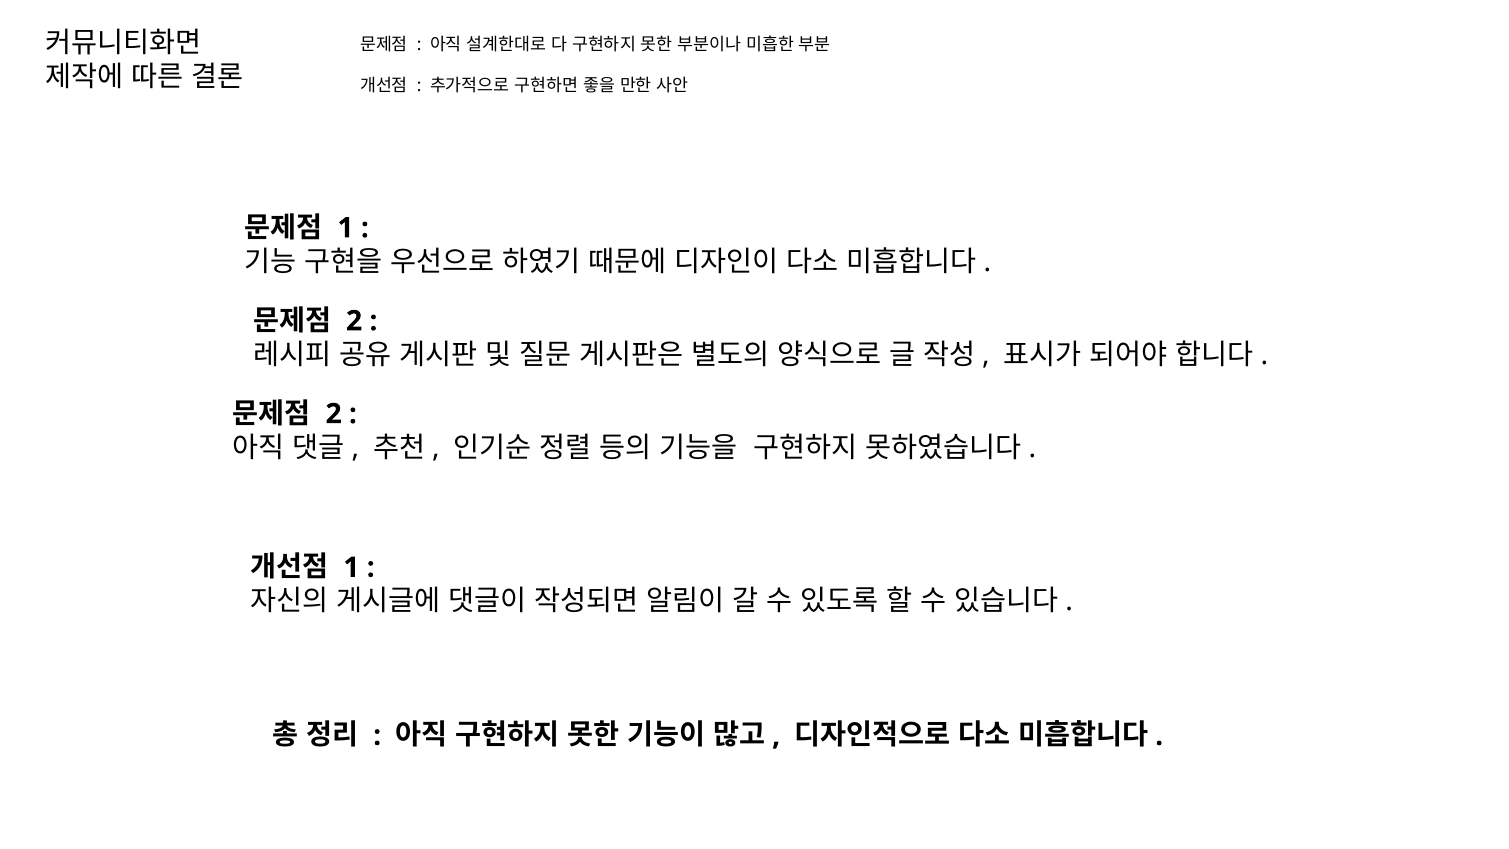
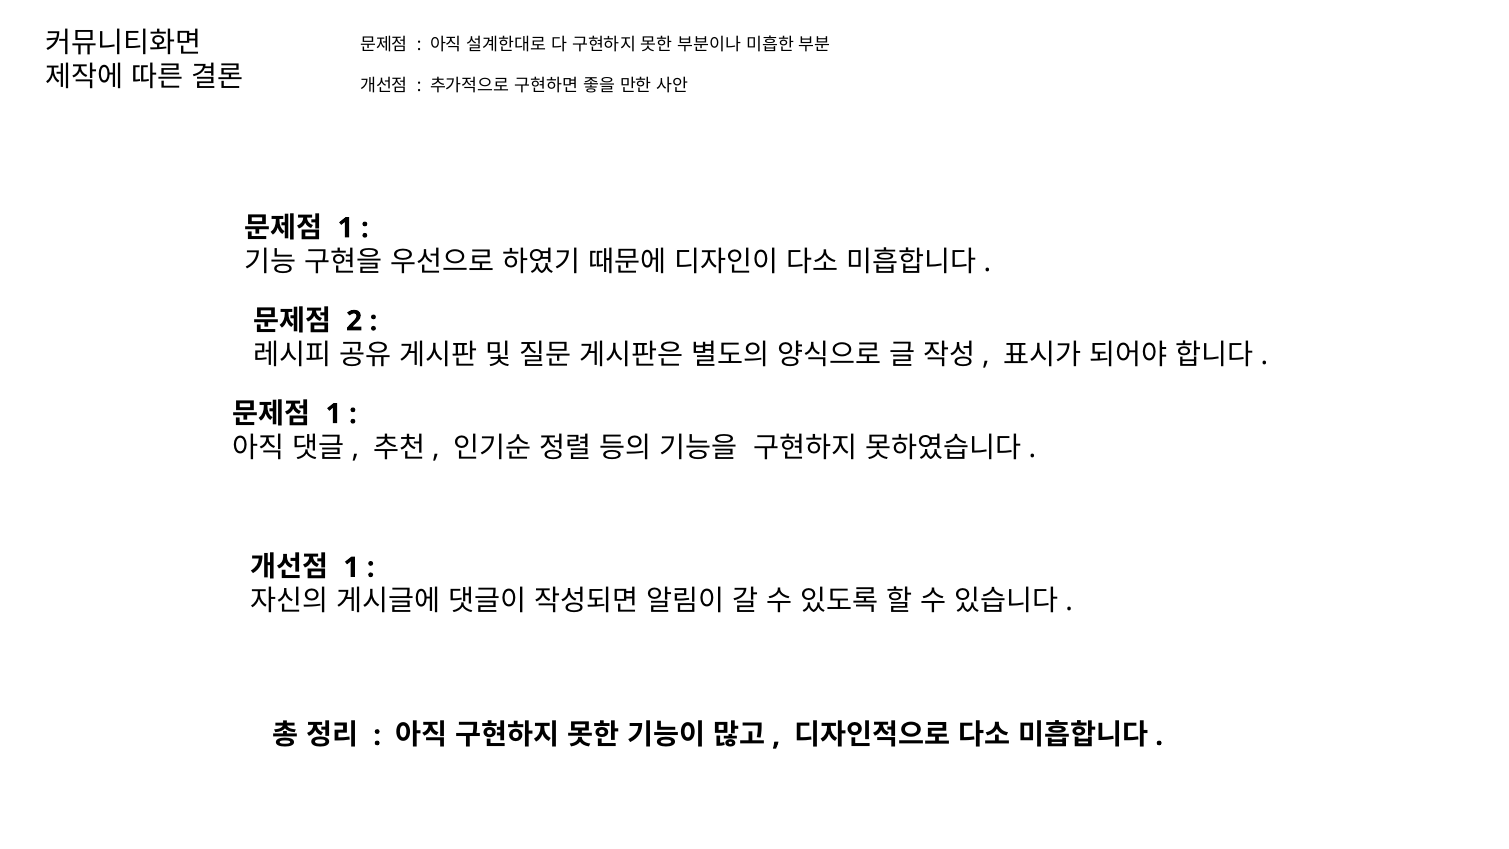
2 at (334, 414): 2 -> 1
